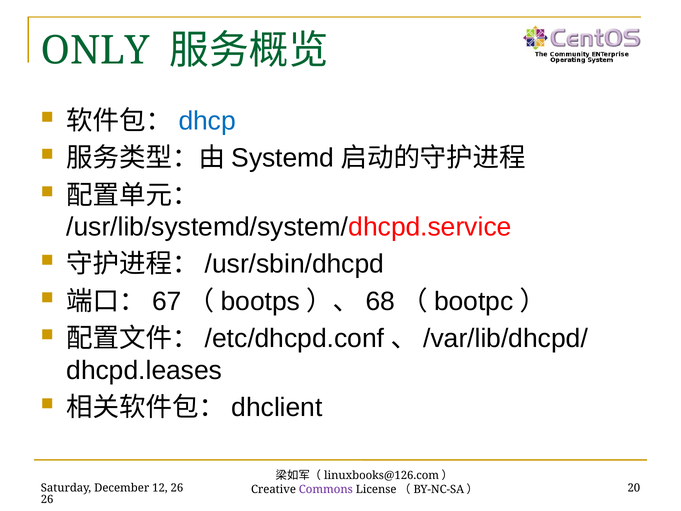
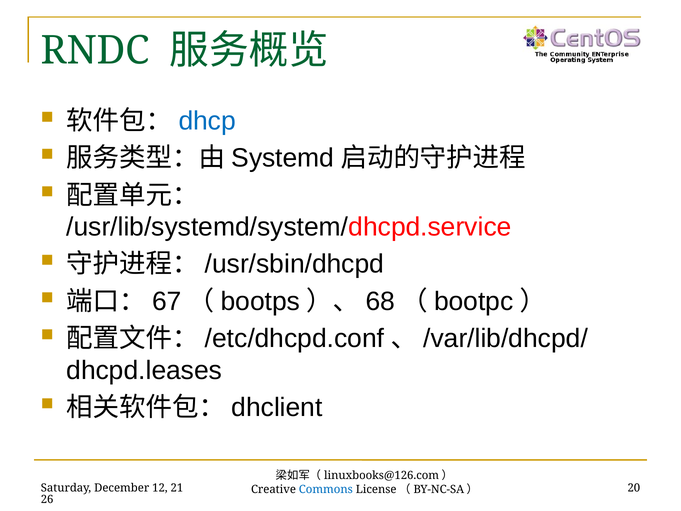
ONLY: ONLY -> RNDC
26 at (177, 488): 26 -> 21
Commons colour: purple -> blue
